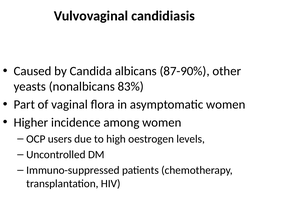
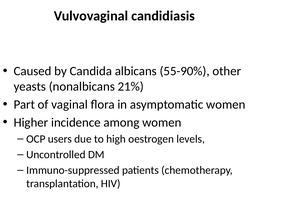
87-90%: 87-90% -> 55-90%
83%: 83% -> 21%
